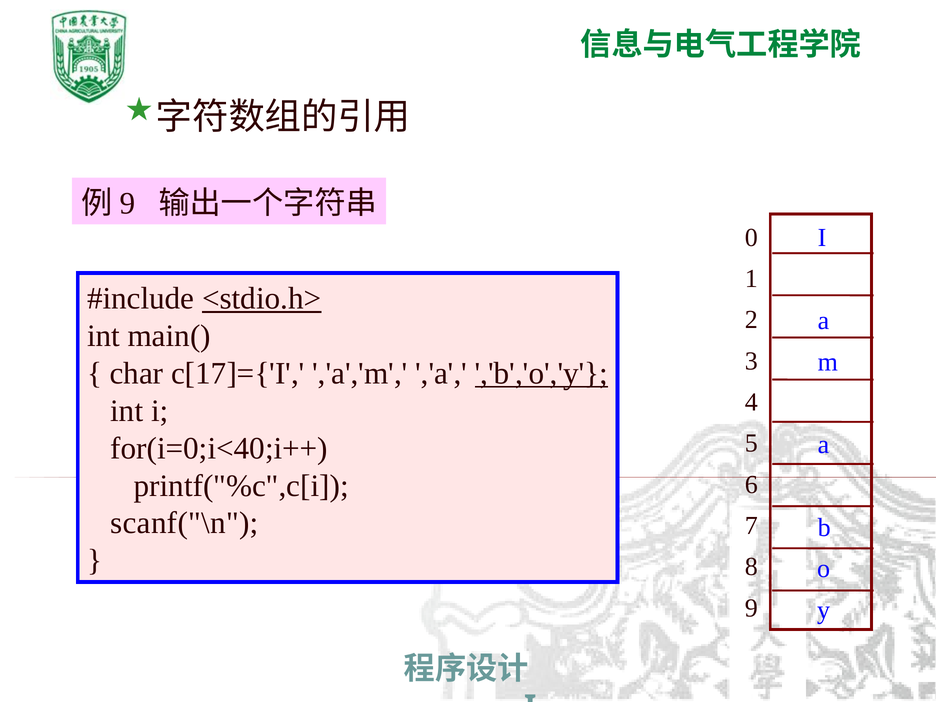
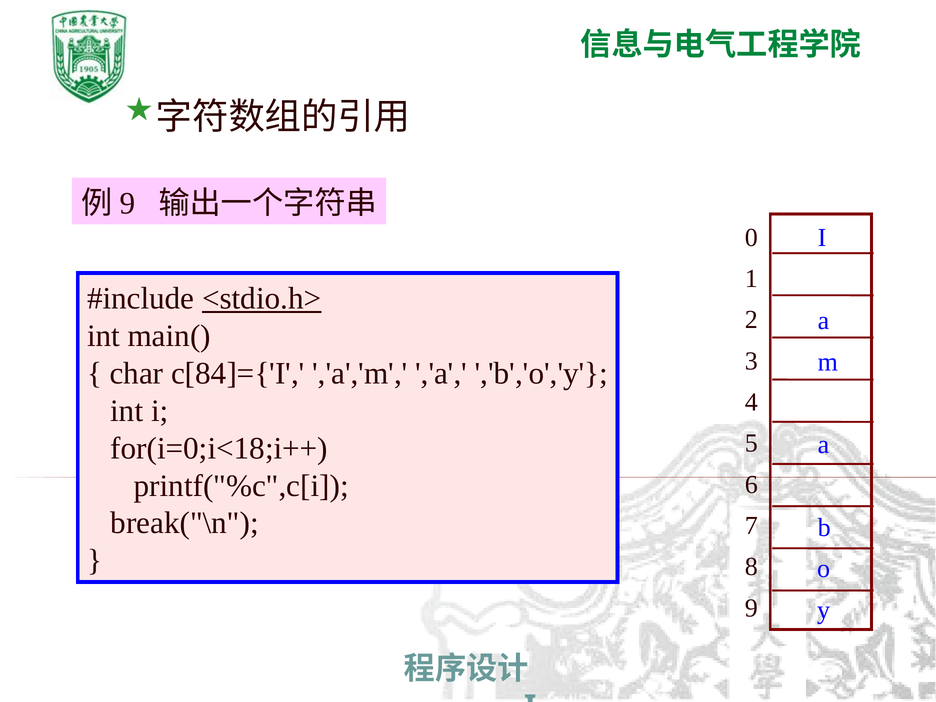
c[17]={'I: c[17]={'I -> c[84]={'I
,'b','o','y underline: present -> none
for(i=0;i<40;i++: for(i=0;i<40;i++ -> for(i=0;i<18;i++
scanf("\n: scanf("\n -> break("\n
